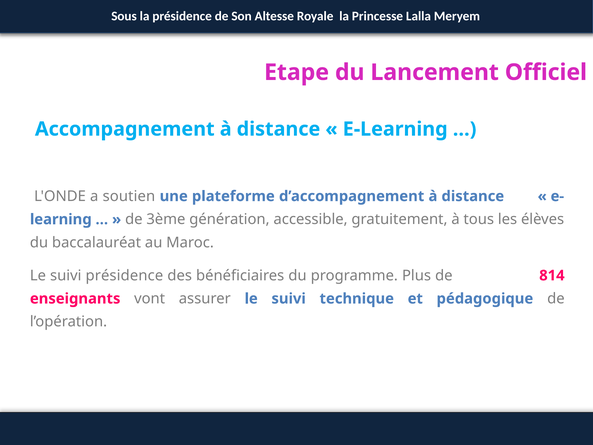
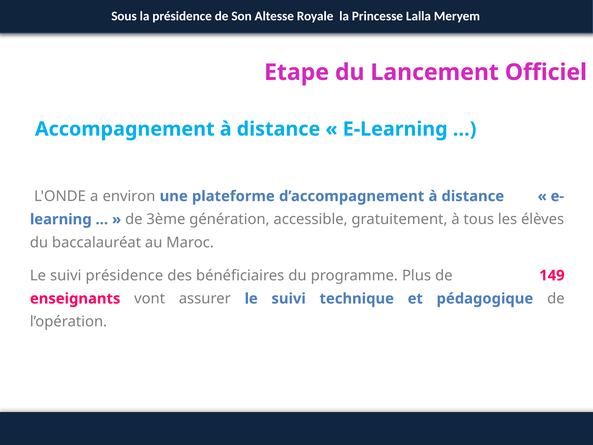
soutien: soutien -> environ
814: 814 -> 149
